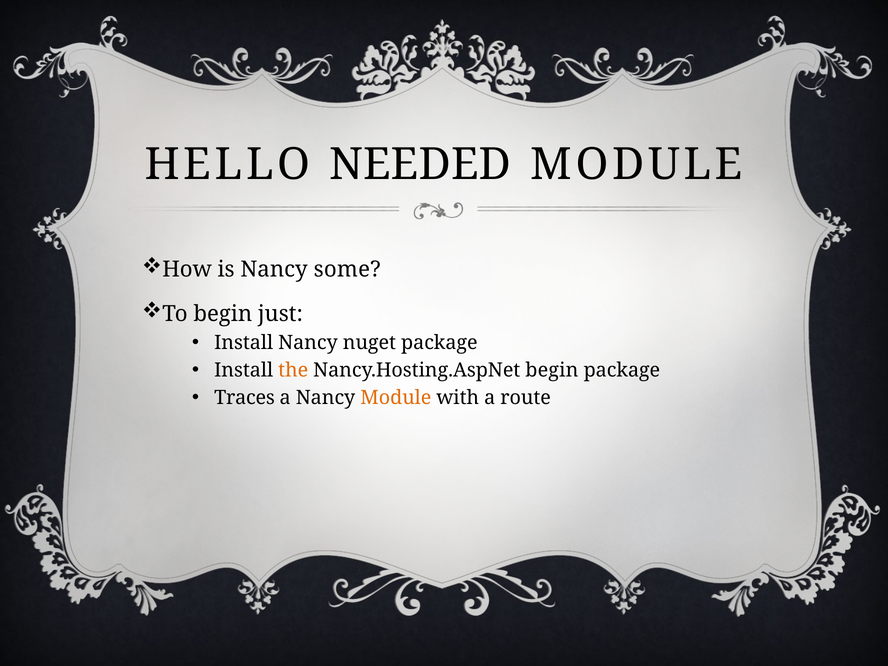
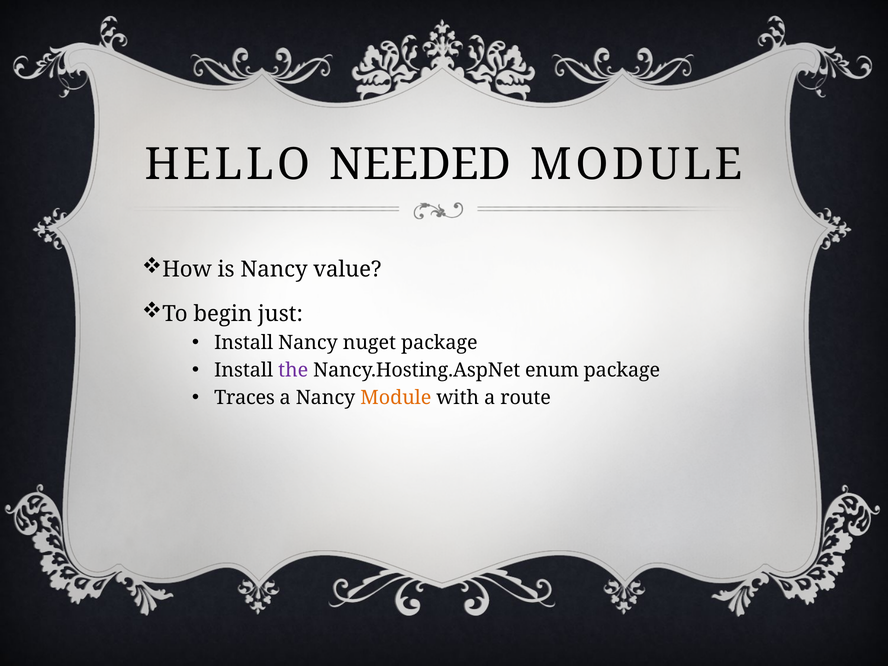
some: some -> value
the colour: orange -> purple
Nancy.Hosting.AspNet begin: begin -> enum
